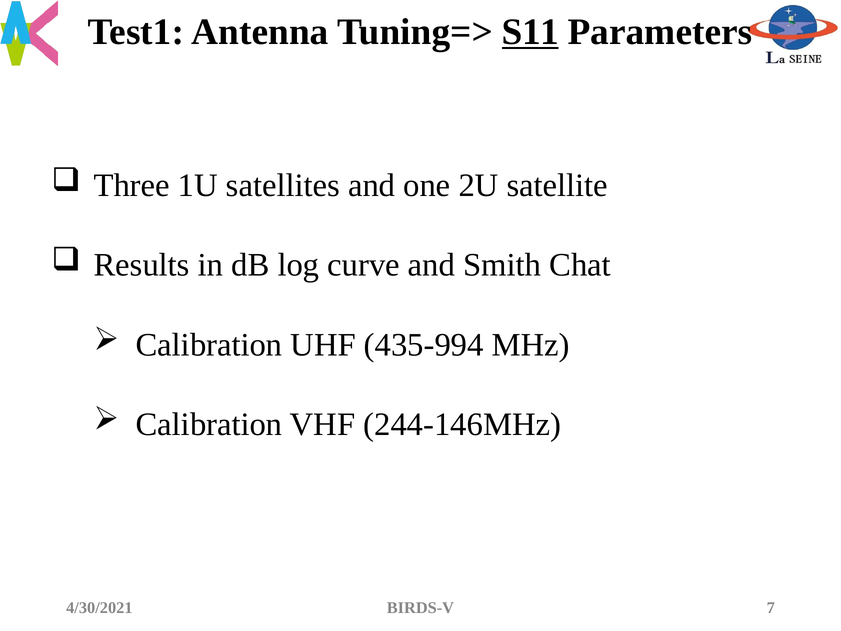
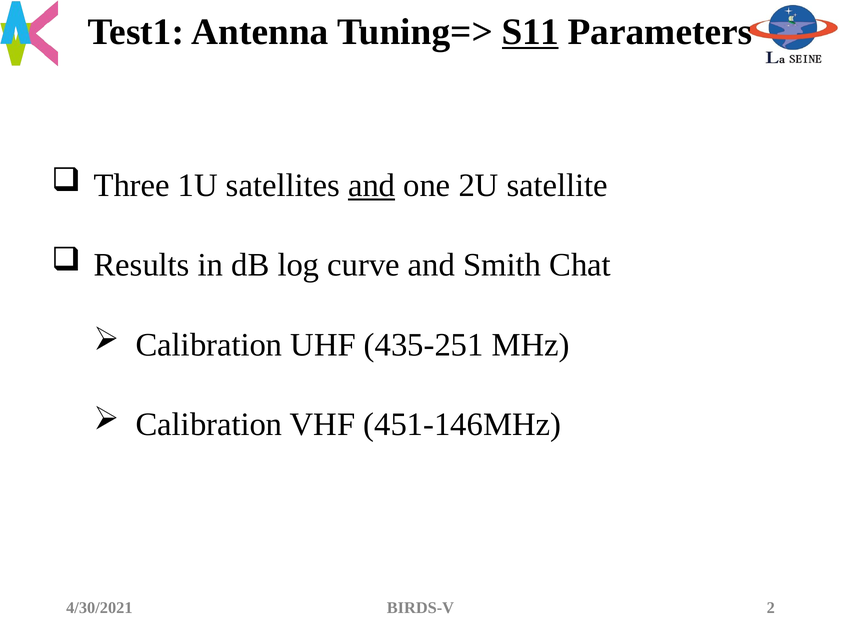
and at (372, 186) underline: none -> present
435-994: 435-994 -> 435-251
244-146MHz: 244-146MHz -> 451-146MHz
7: 7 -> 2
